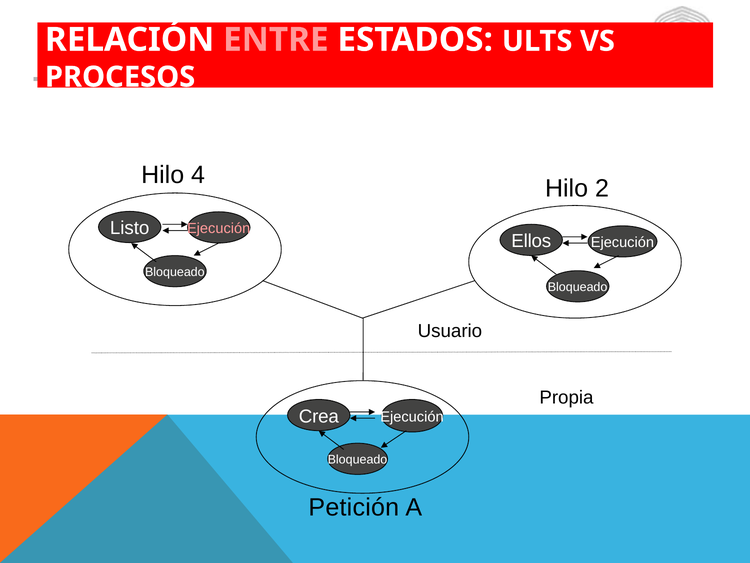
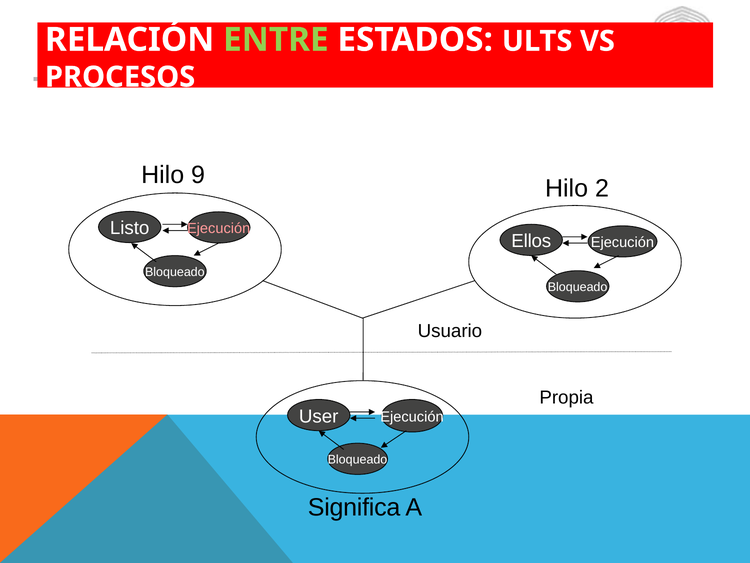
ENTRE colour: pink -> light green
4: 4 -> 9
Crea: Crea -> User
Petición: Petición -> Significa
